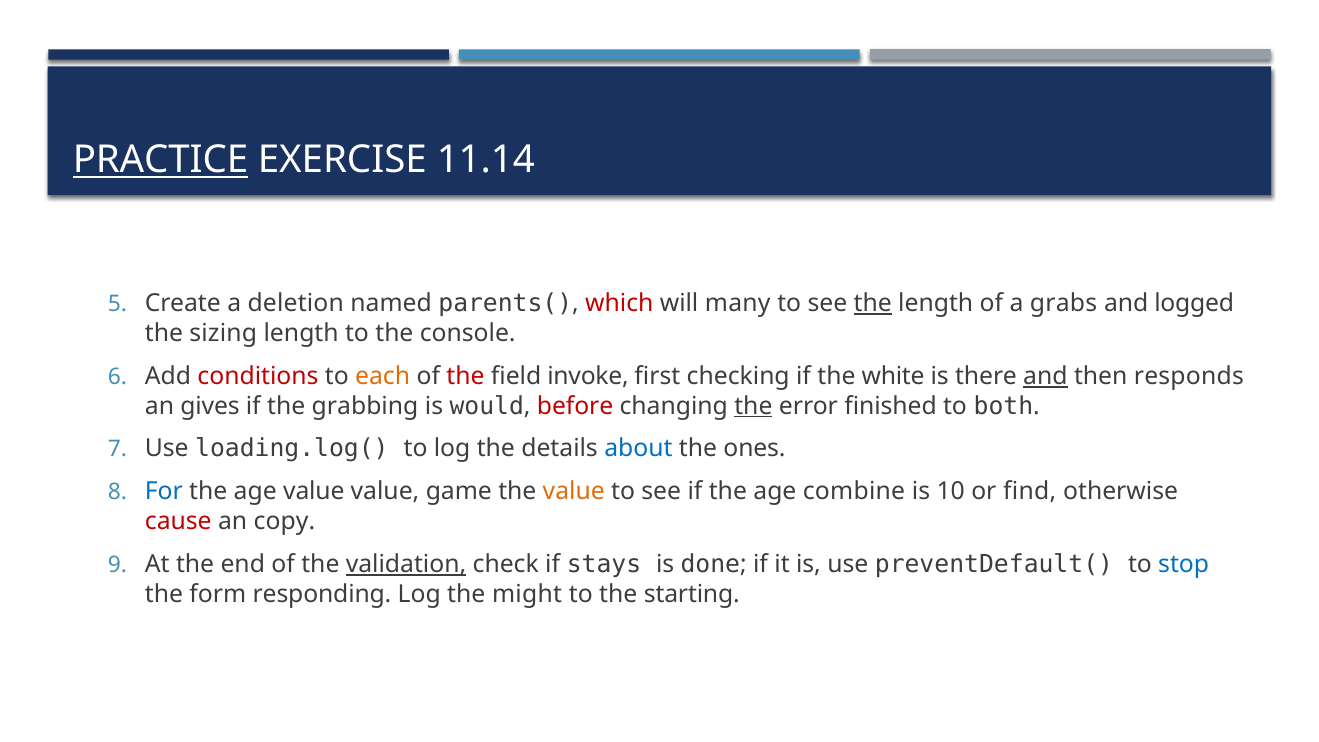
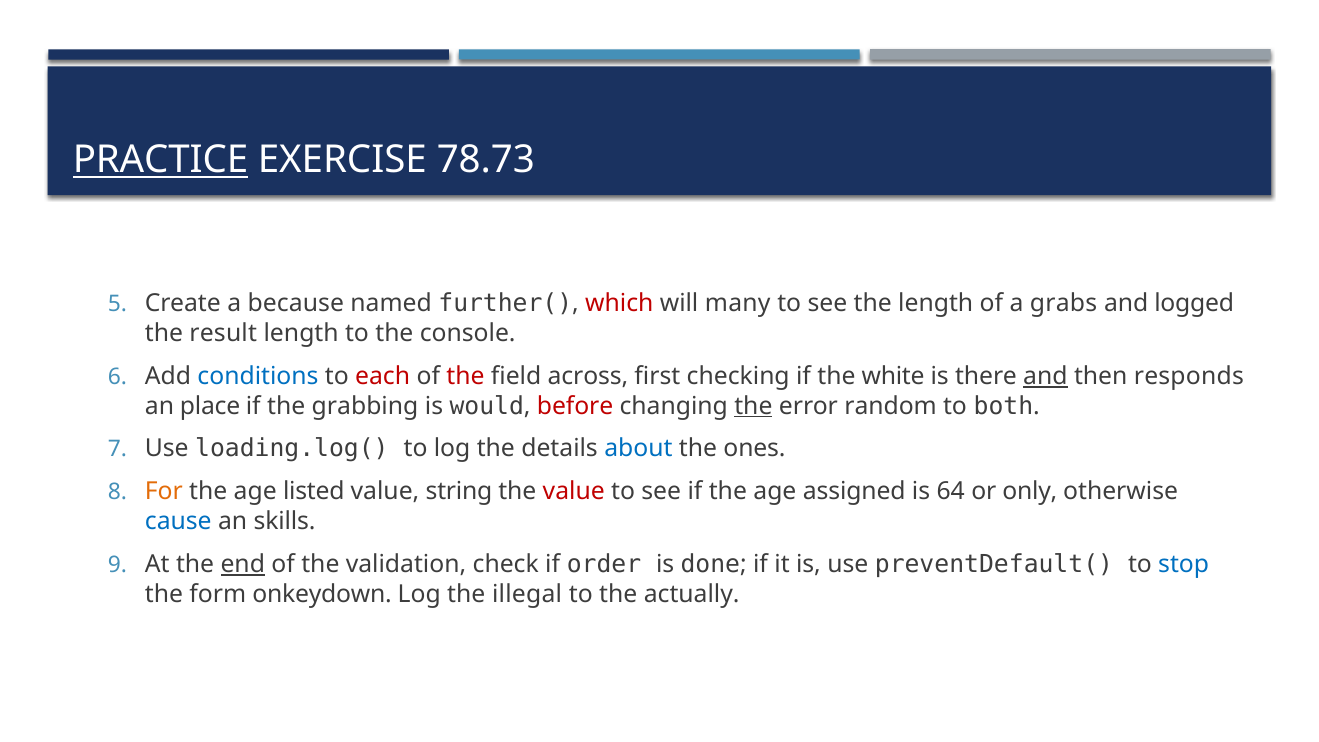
11.14: 11.14 -> 78.73
deletion: deletion -> because
parents(: parents( -> further(
the at (873, 304) underline: present -> none
sizing: sizing -> result
conditions colour: red -> blue
each colour: orange -> red
invoke: invoke -> across
gives: gives -> place
finished: finished -> random
For colour: blue -> orange
age value: value -> listed
game: game -> string
value at (574, 492) colour: orange -> red
combine: combine -> assigned
10: 10 -> 64
find: find -> only
cause colour: red -> blue
copy: copy -> skills
end underline: none -> present
validation underline: present -> none
stays: stays -> order
responding: responding -> onkeydown
might: might -> illegal
starting: starting -> actually
